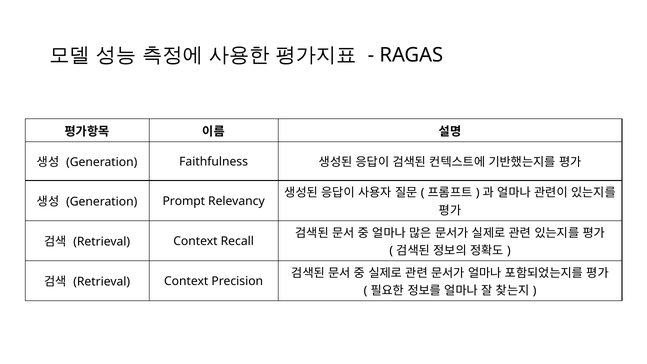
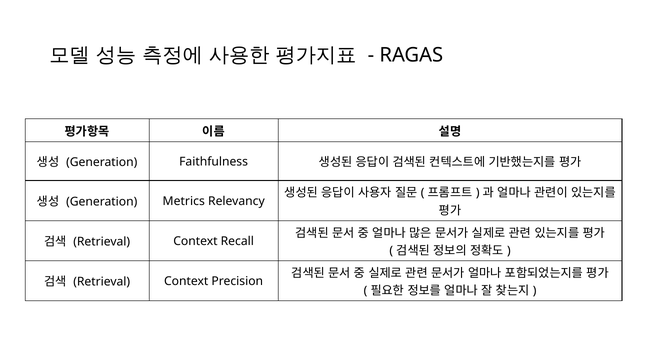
Prompt: Prompt -> Metrics
